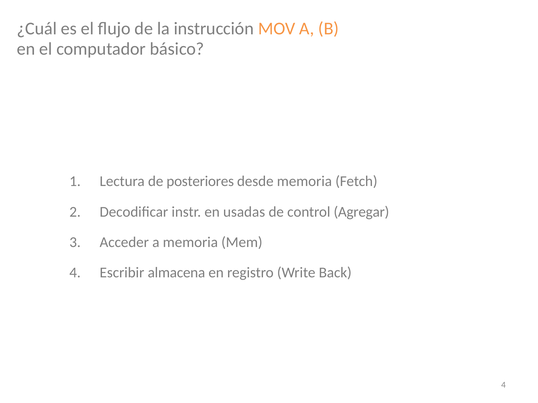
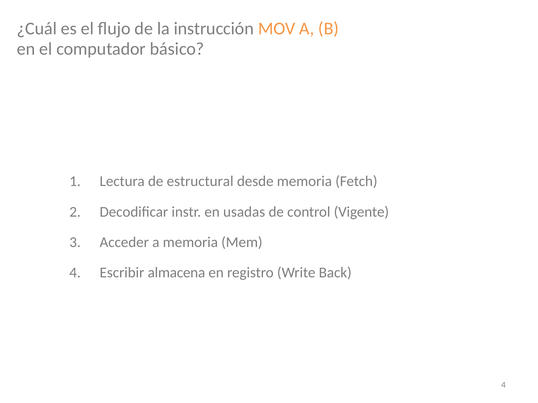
posteriores: posteriores -> estructural
Agregar: Agregar -> Vigente
